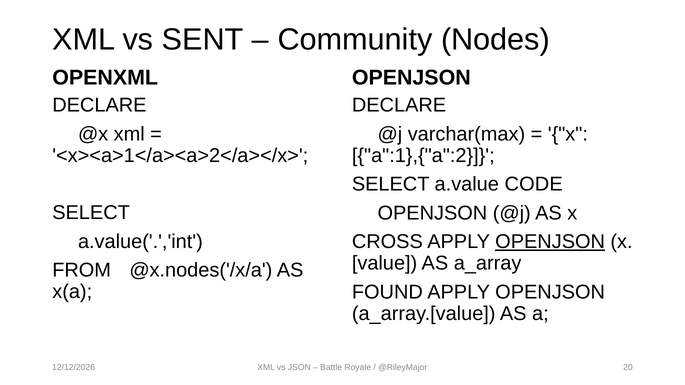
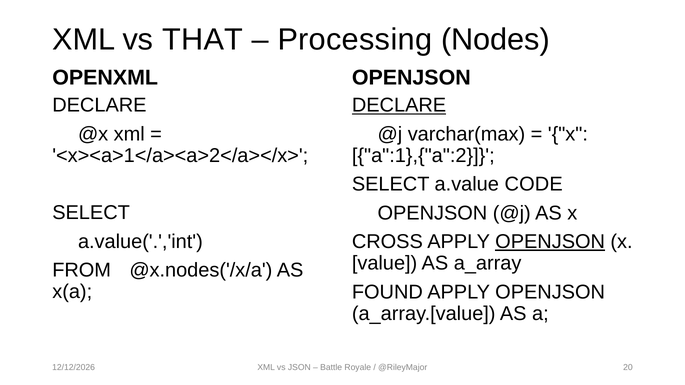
SENT: SENT -> THAT
Community: Community -> Processing
DECLARE at (399, 105) underline: none -> present
